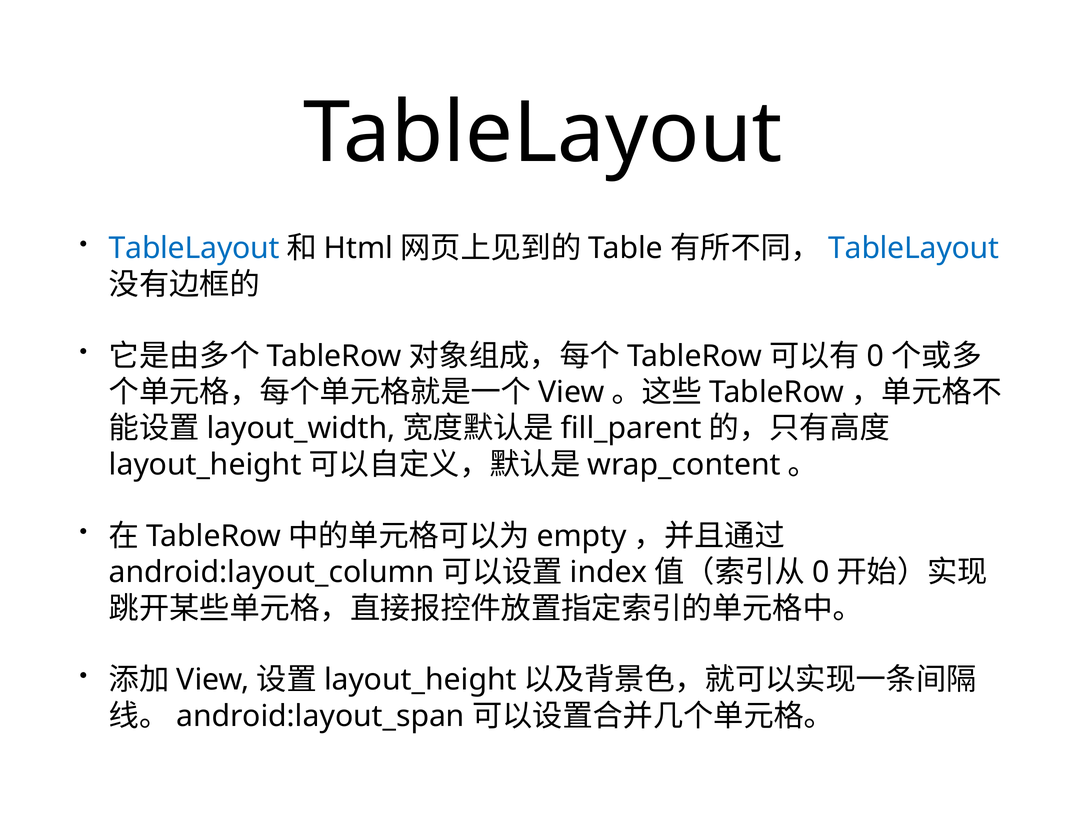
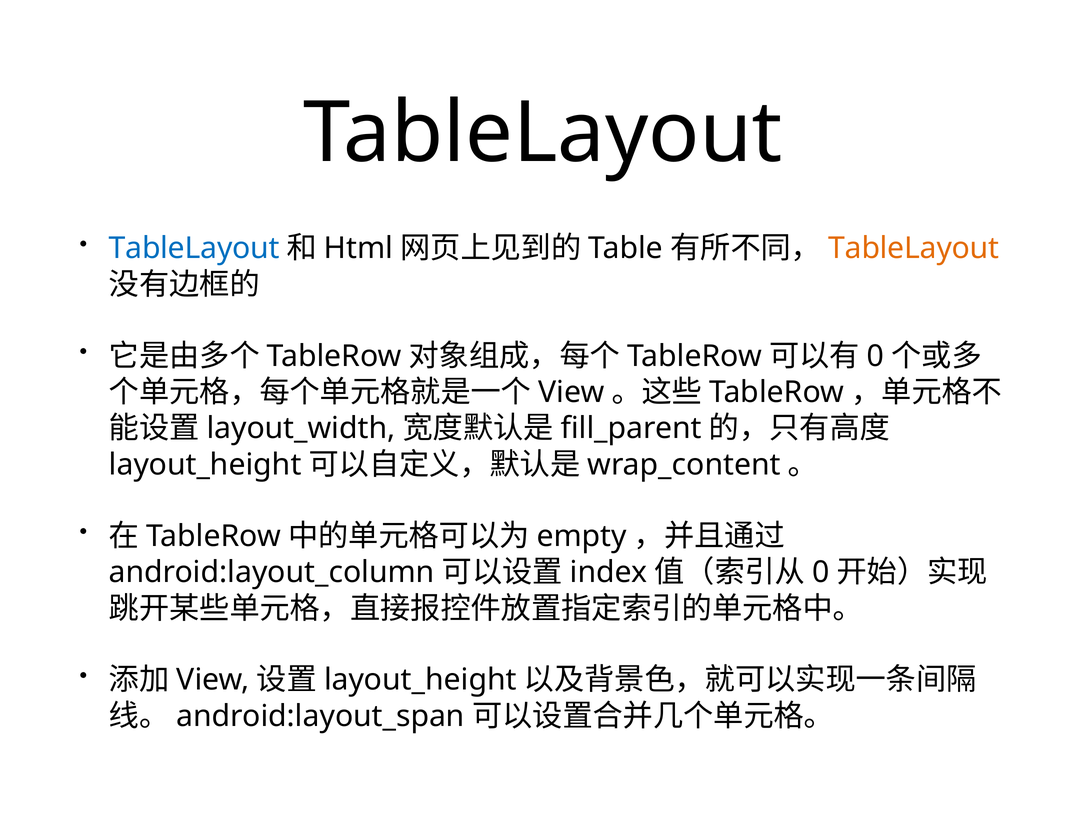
TableLayout at (914, 248) colour: blue -> orange
